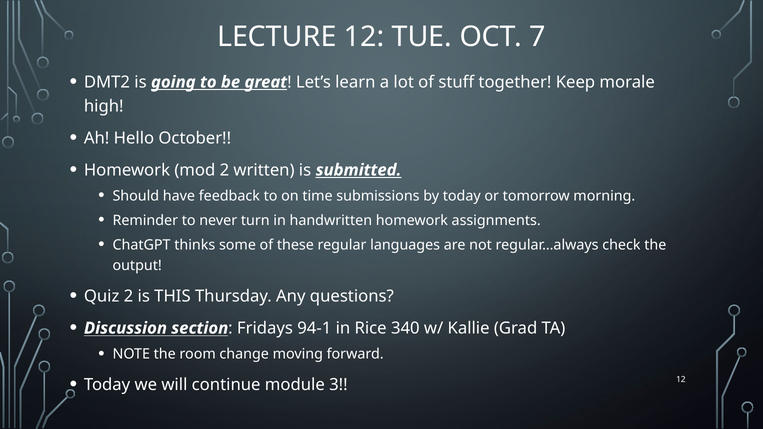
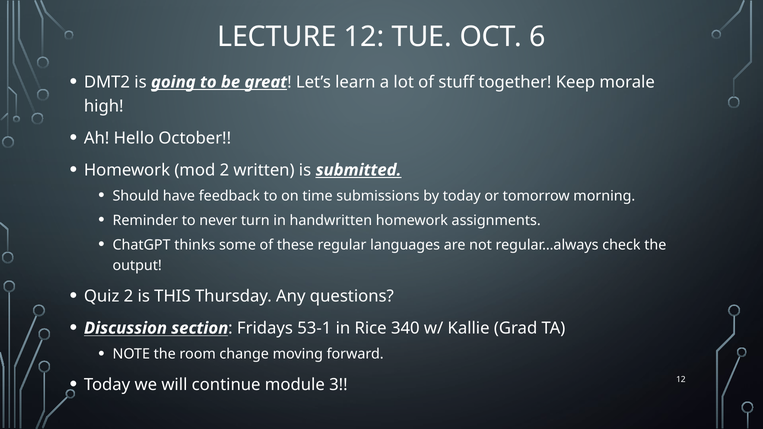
7: 7 -> 6
94-1: 94-1 -> 53-1
